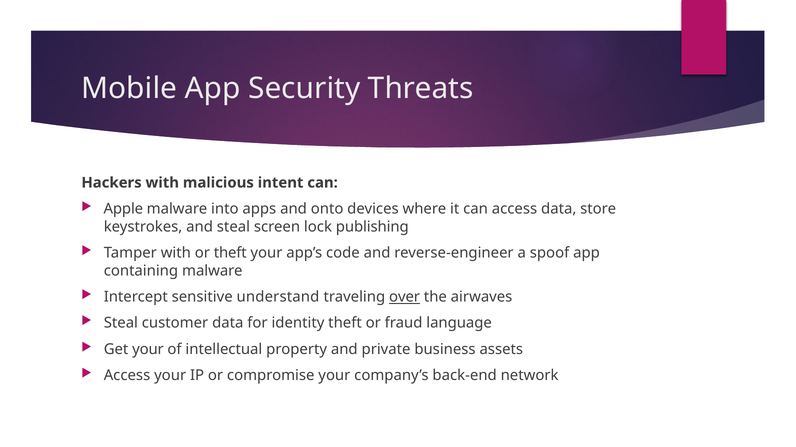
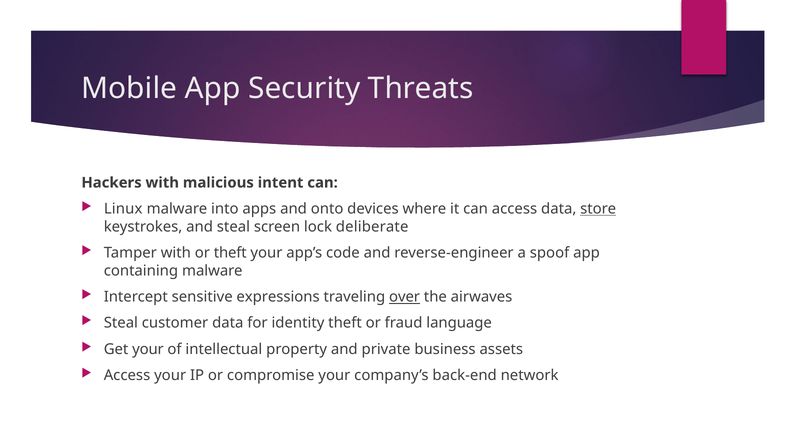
Apple: Apple -> Linux
store underline: none -> present
publishing: publishing -> deliberate
understand: understand -> expressions
